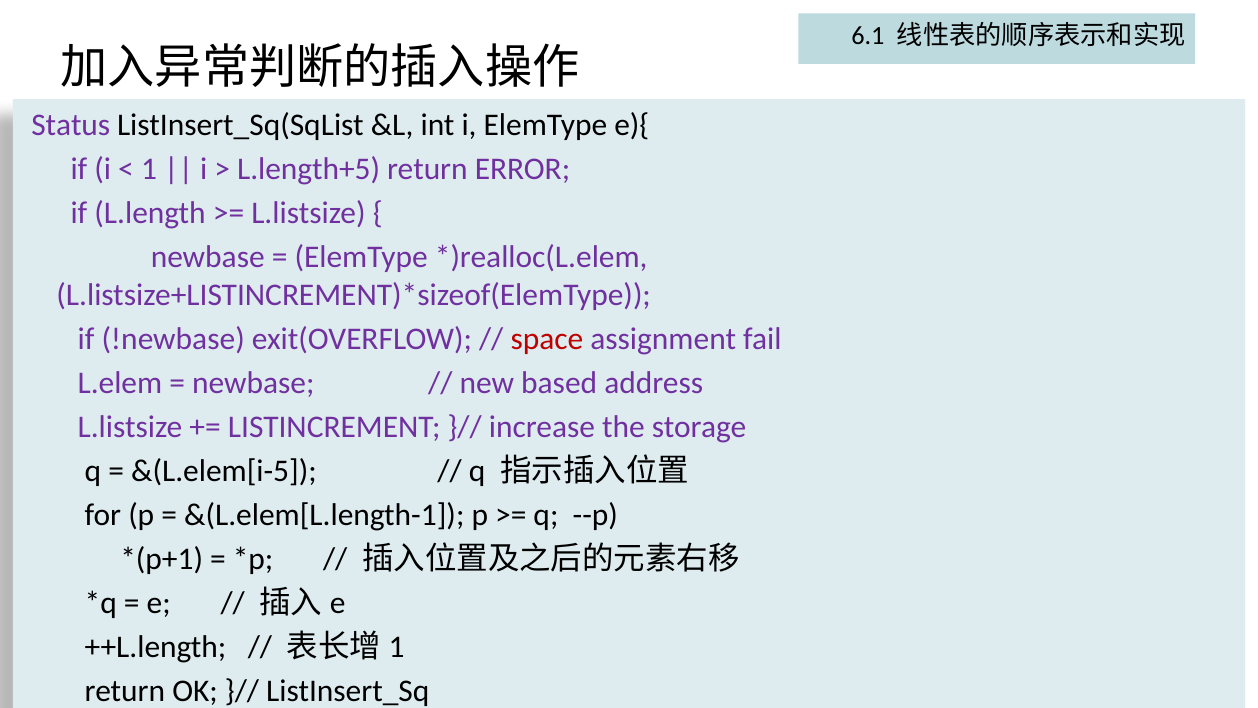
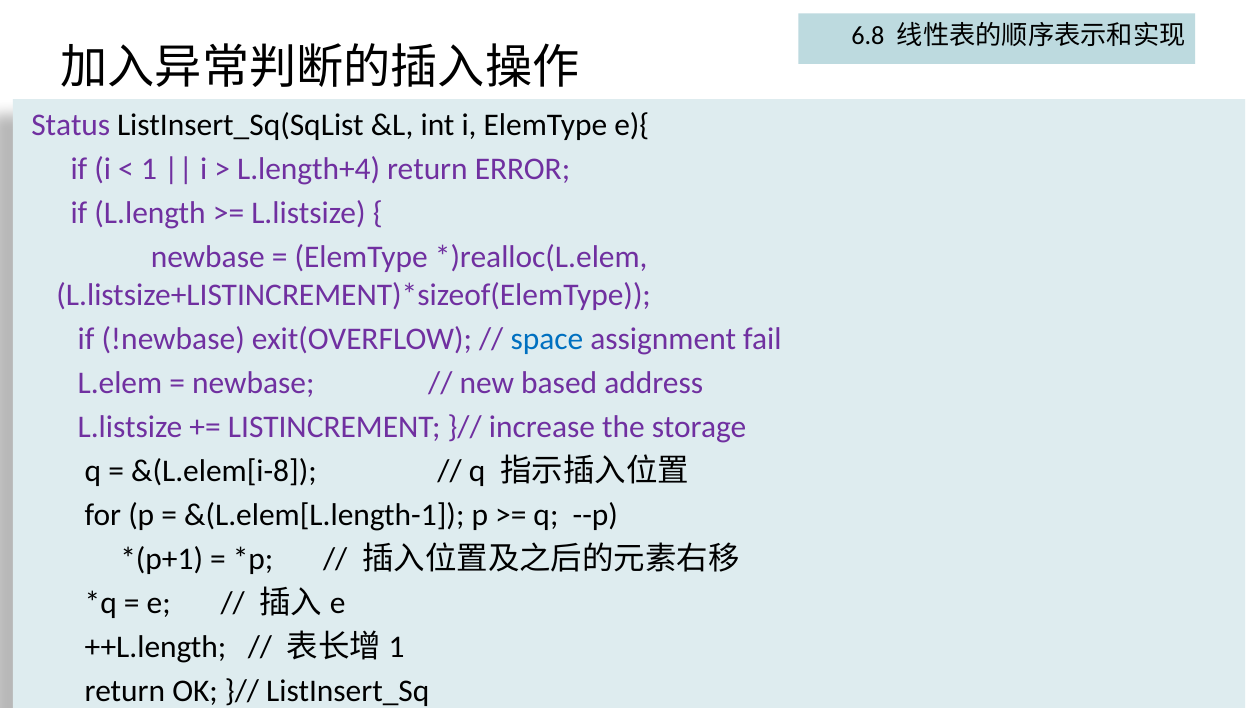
6.1: 6.1 -> 6.8
L.length+5: L.length+5 -> L.length+4
space colour: red -> blue
&(L.elem[i-5: &(L.elem[i-5 -> &(L.elem[i-8
